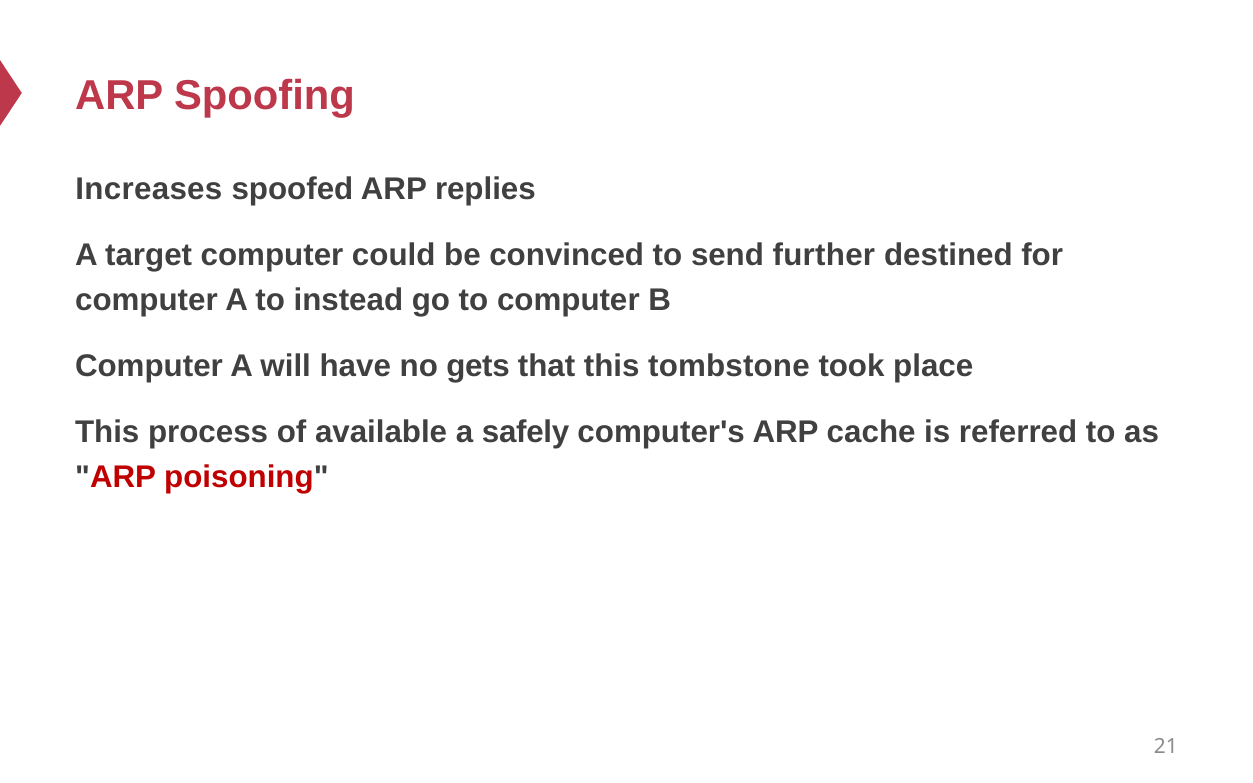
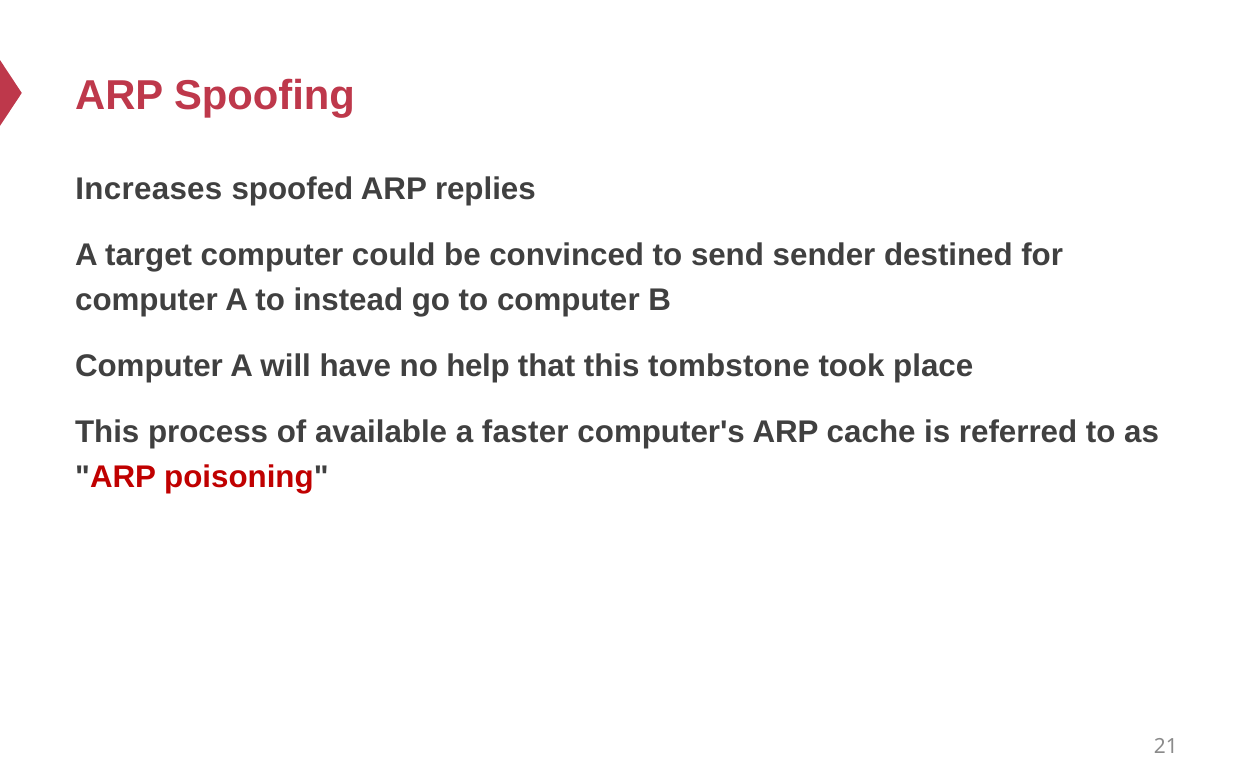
further: further -> sender
gets: gets -> help
safely: safely -> faster
